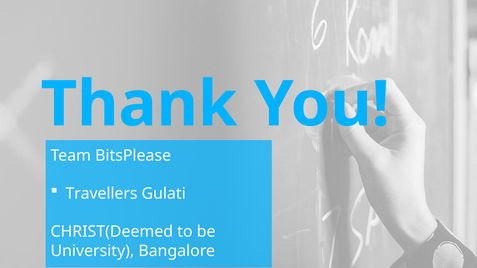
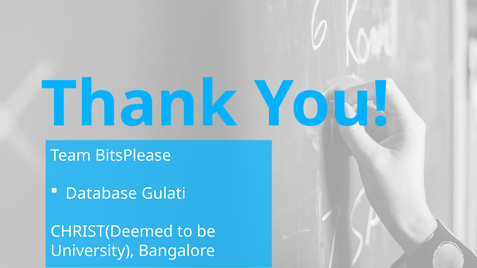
Travellers: Travellers -> Database
